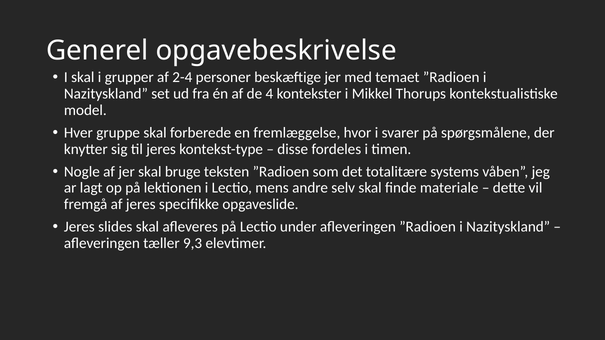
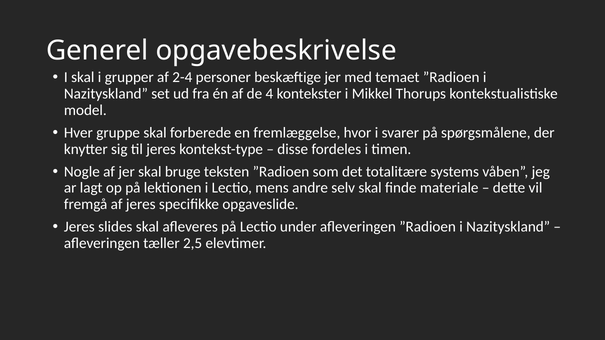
9,3: 9,3 -> 2,5
